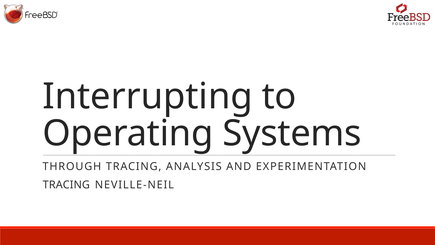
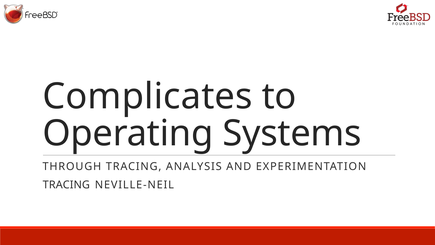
Interrupting: Interrupting -> Complicates
